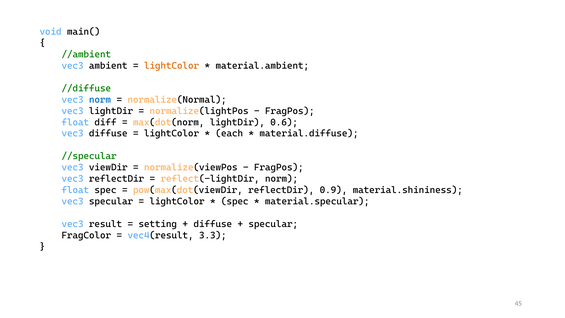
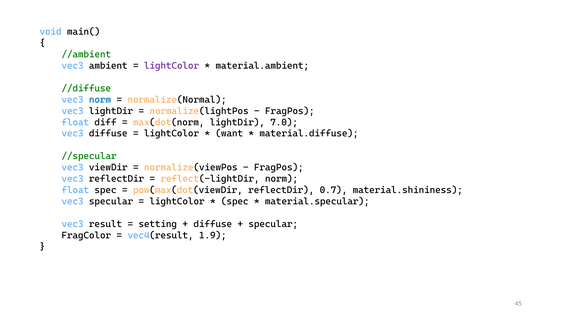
lightColor at (172, 66) colour: orange -> purple
0.6: 0.6 -> 7.0
each: each -> want
0.9: 0.9 -> 0.7
3.3: 3.3 -> 1.9
